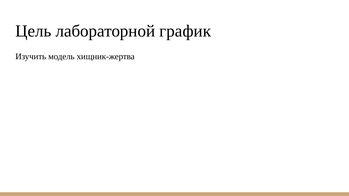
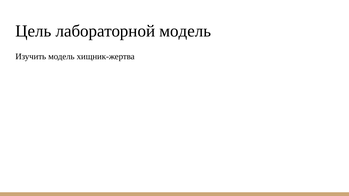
лабораторной график: график -> модель
